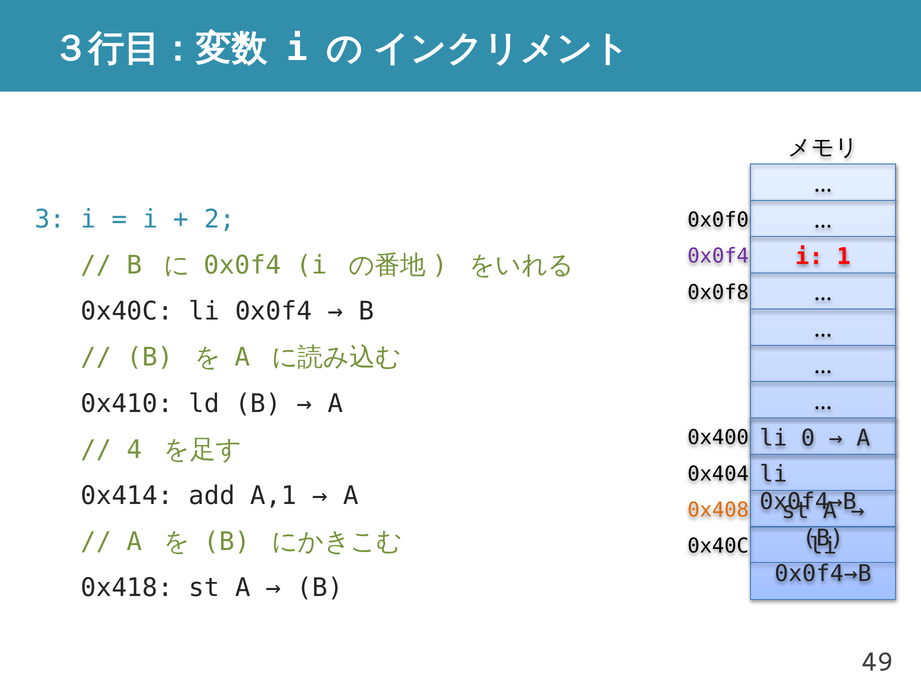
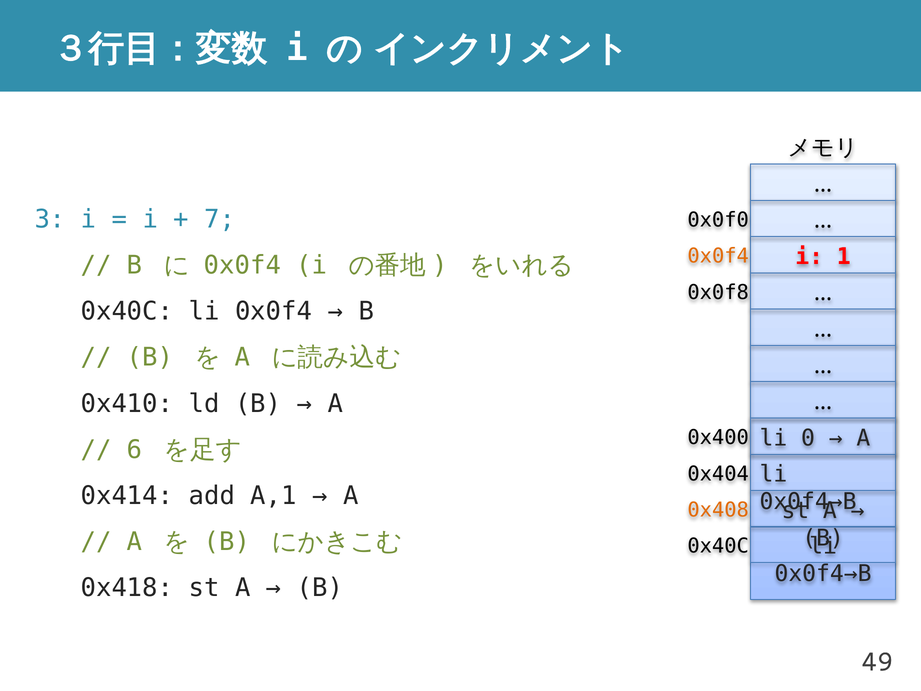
2: 2 -> 7
0x0f4 at (718, 256) colour: purple -> orange
4: 4 -> 6
